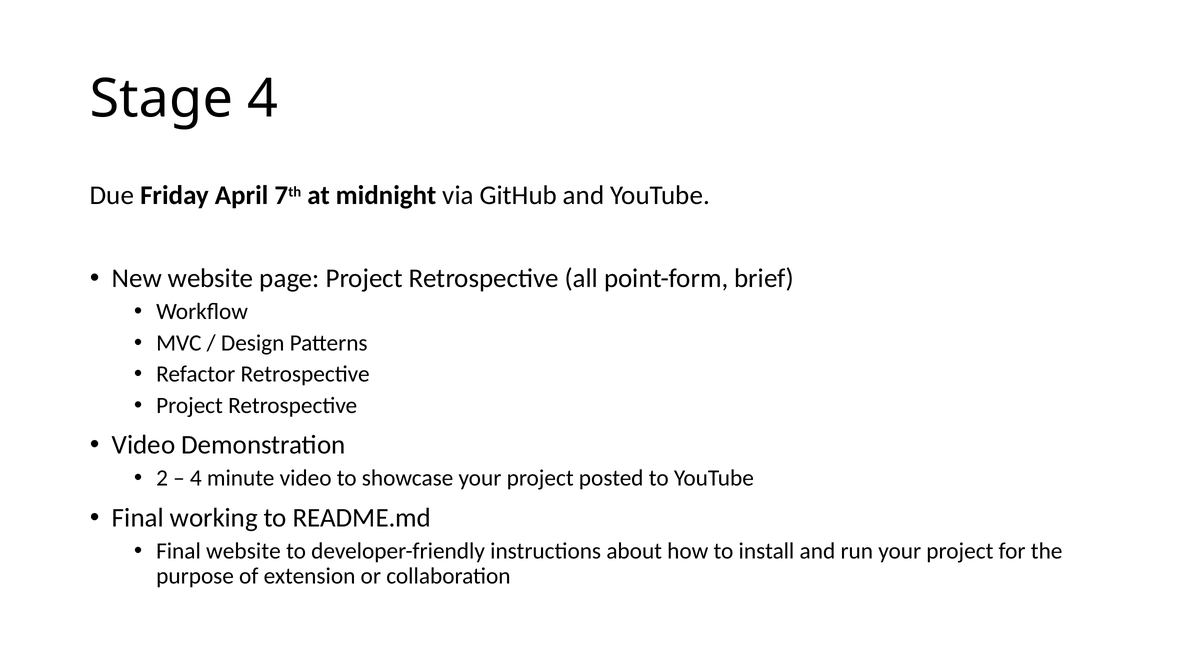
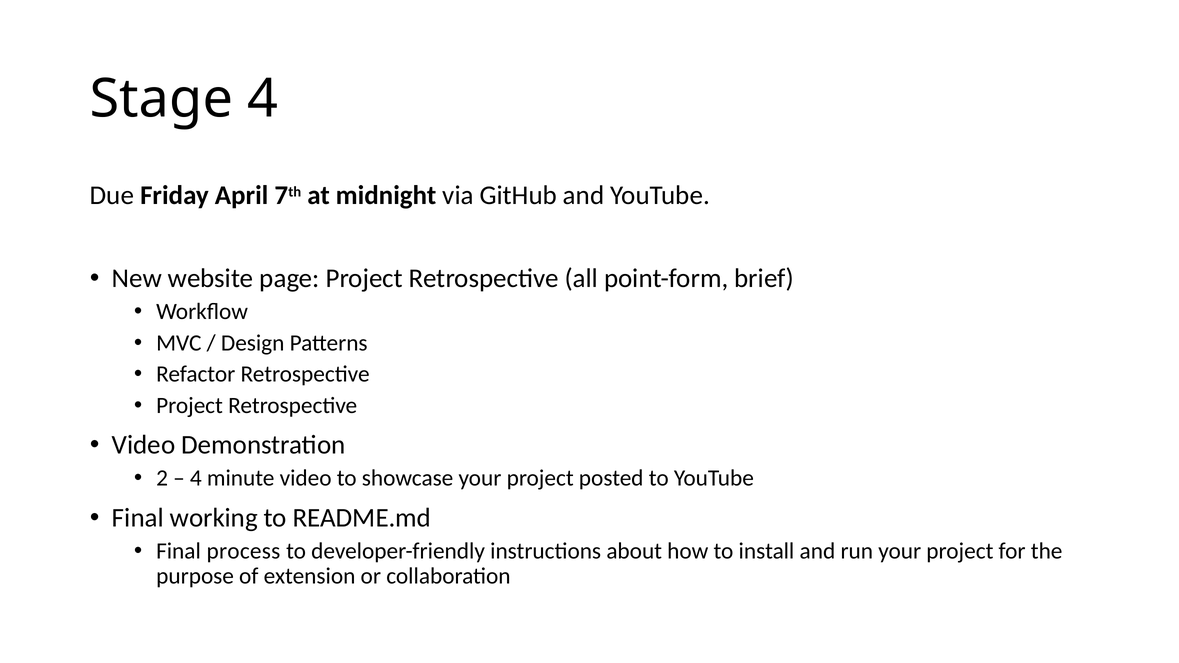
Final website: website -> process
